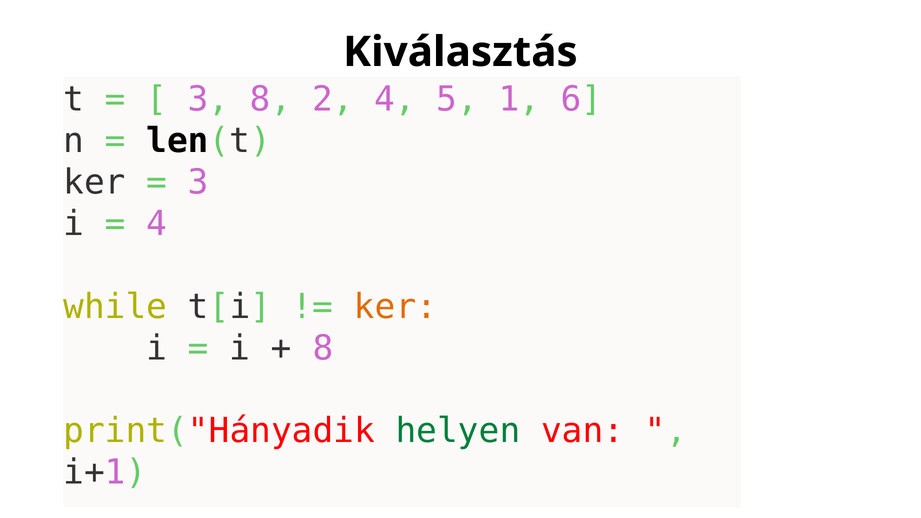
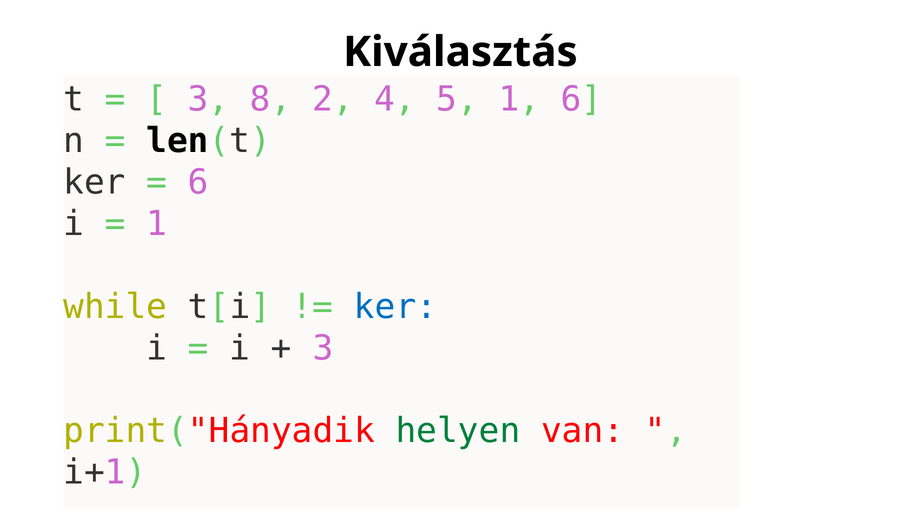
3 at (198, 182): 3 -> 6
4 at (157, 224): 4 -> 1
ker at (396, 307) colour: orange -> blue
8 at (323, 348): 8 -> 3
